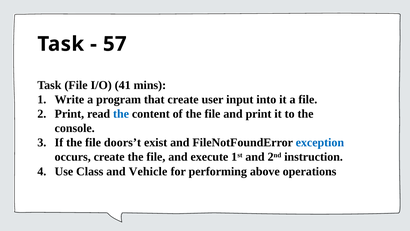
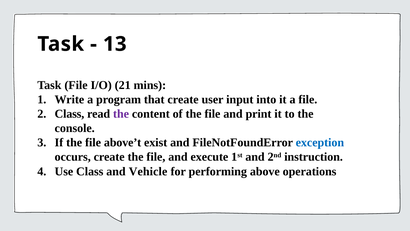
57: 57 -> 13
41: 41 -> 21
Print at (69, 114): Print -> Class
the at (121, 114) colour: blue -> purple
doors’t: doors’t -> above’t
